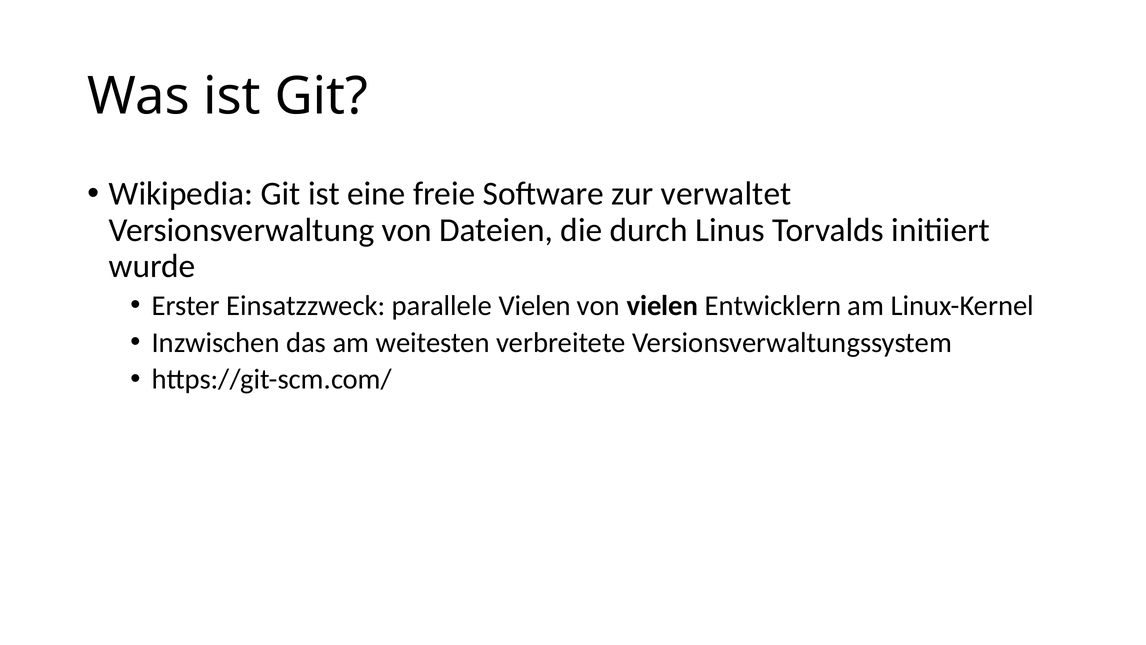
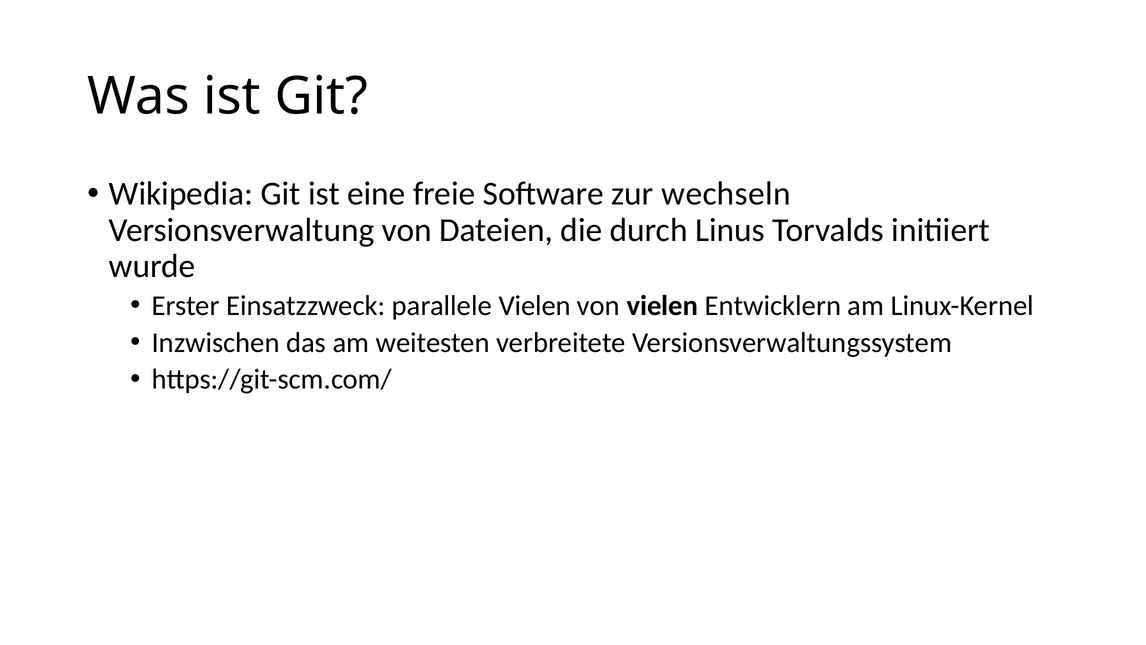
verwaltet: verwaltet -> wechseln
